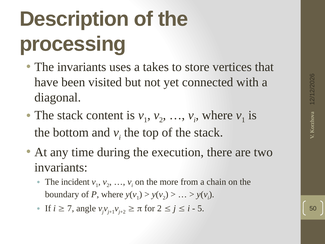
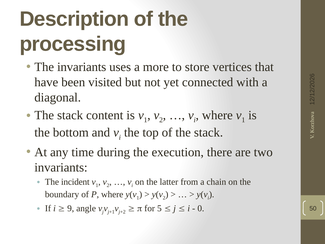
takes: takes -> more
more: more -> latter
7: 7 -> 9
for 2: 2 -> 5
5 at (201, 208): 5 -> 0
